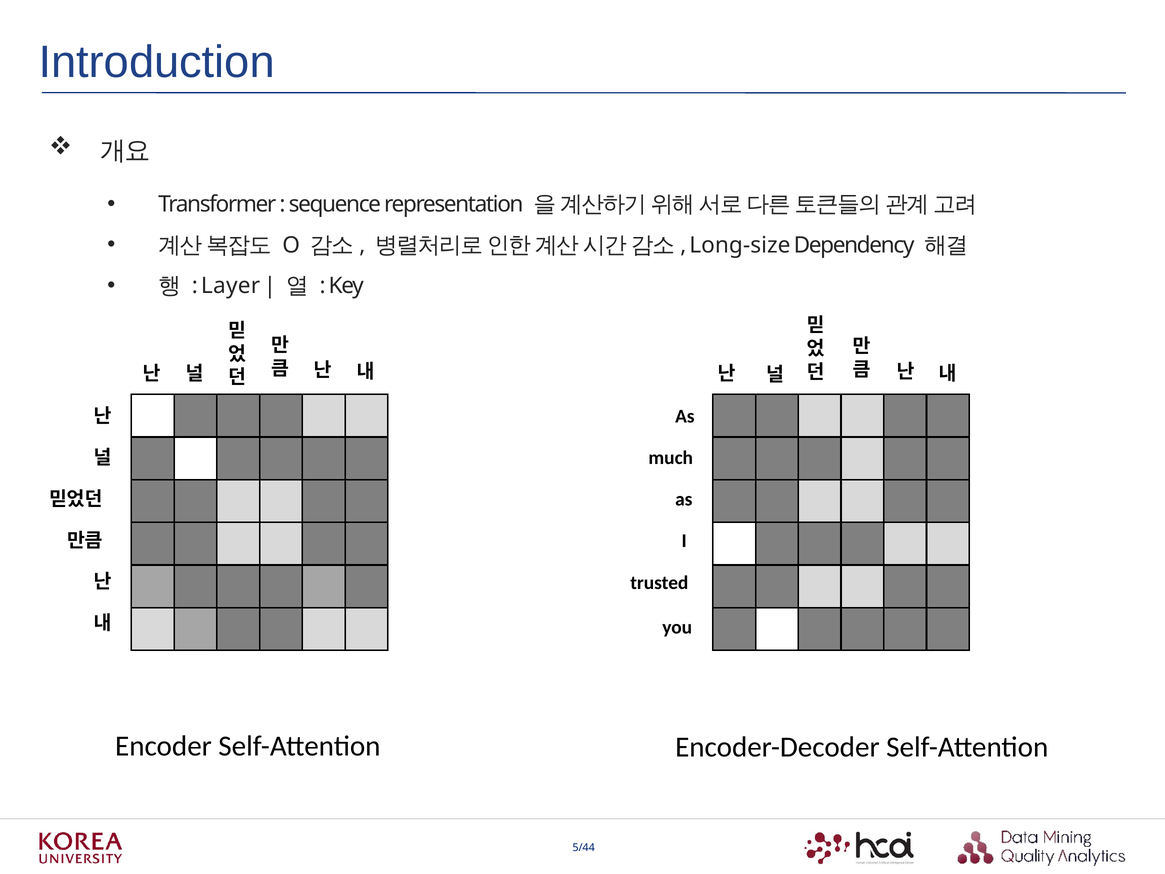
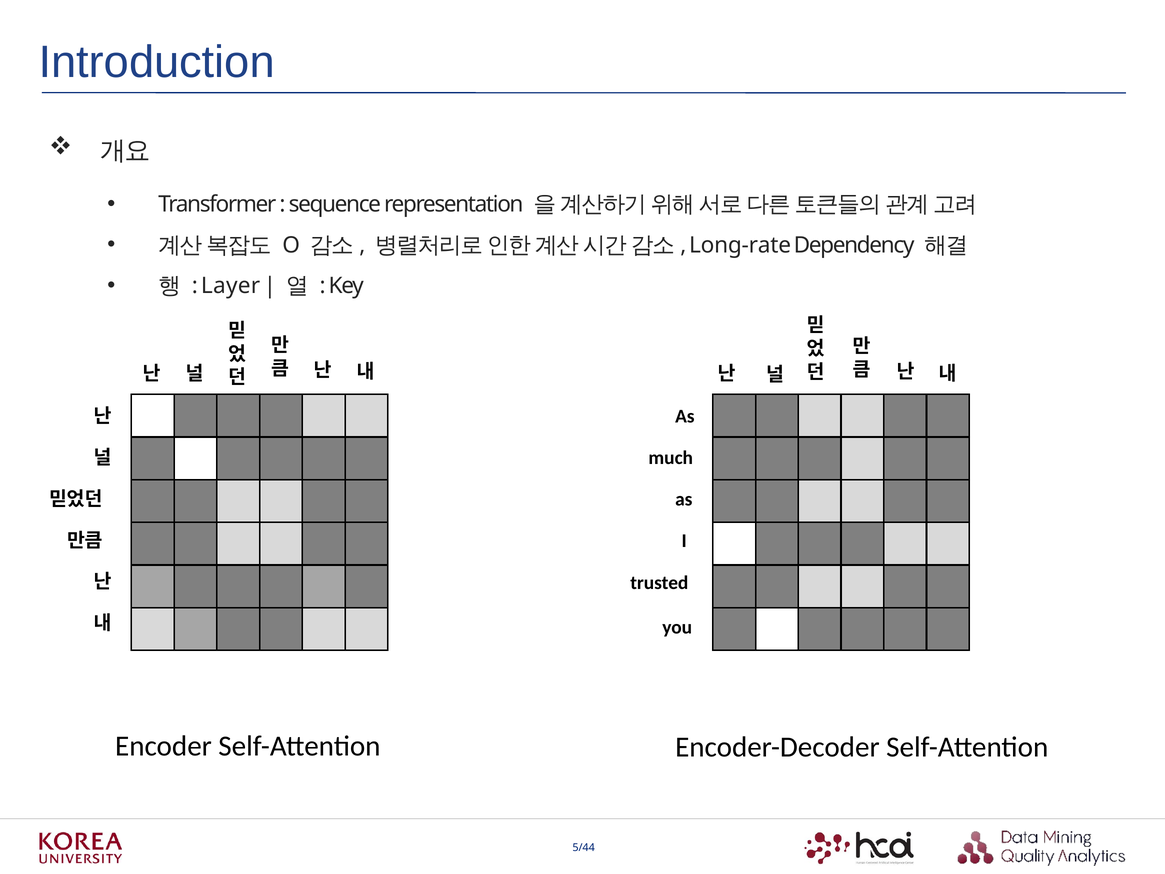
Long-size: Long-size -> Long-rate
